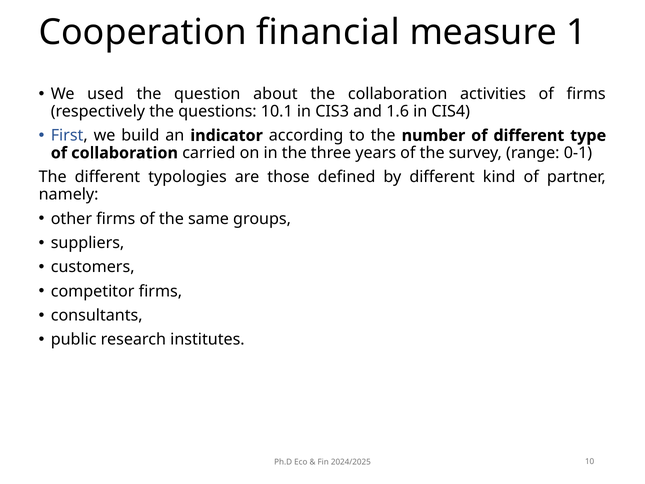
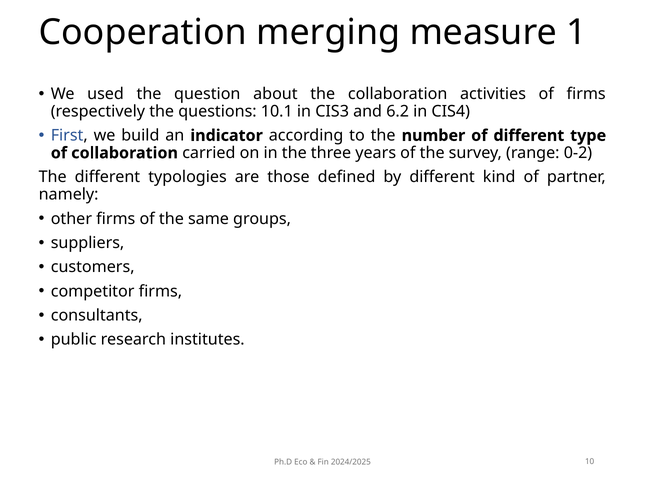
financial: financial -> merging
1.6: 1.6 -> 6.2
0-1: 0-1 -> 0-2
